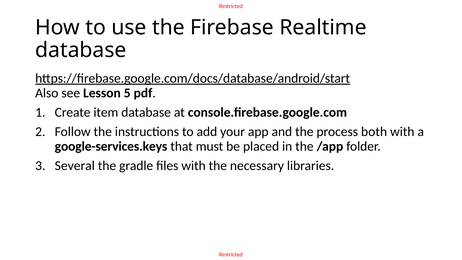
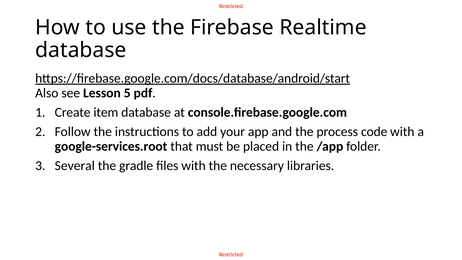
both: both -> code
google-services.keys: google-services.keys -> google-services.root
